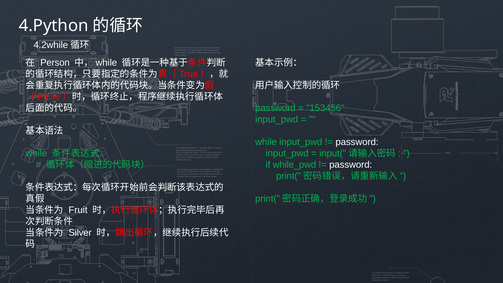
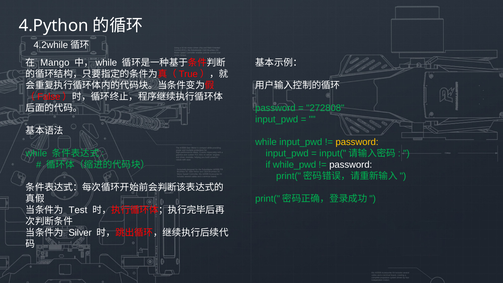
Person: Person -> Mango
153456: 153456 -> 272808
password at (357, 142) colour: white -> yellow
Fruit: Fruit -> Test
